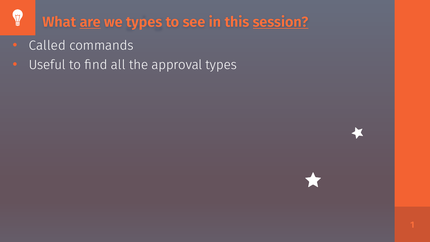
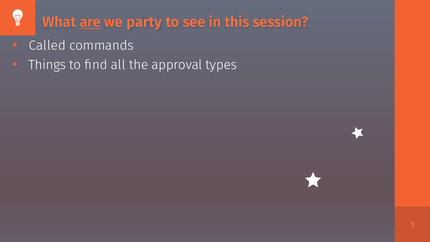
we types: types -> party
session underline: present -> none
Useful: Useful -> Things
